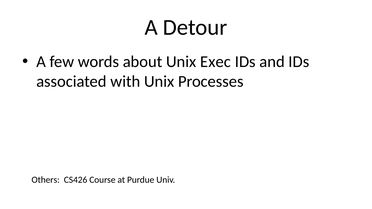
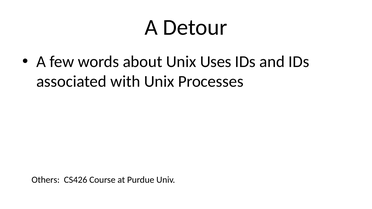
Exec: Exec -> Uses
